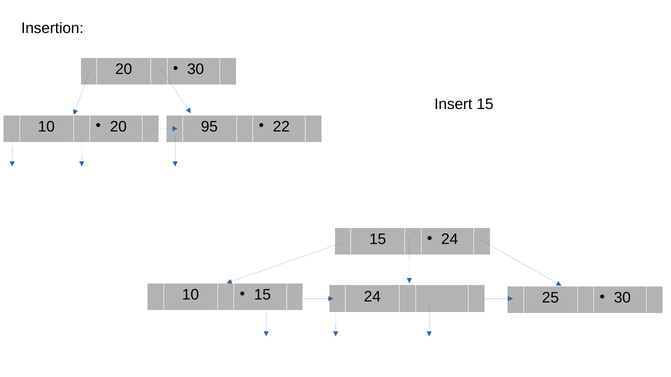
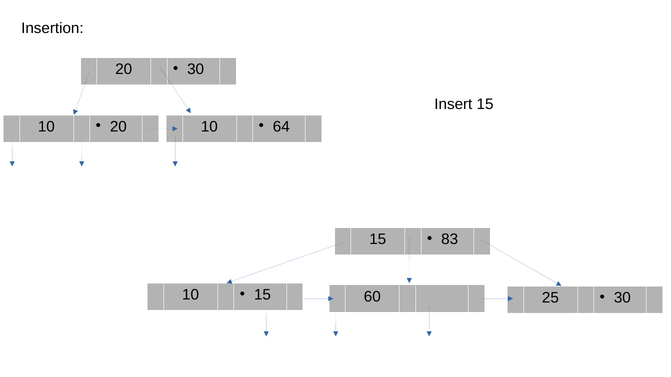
20 95: 95 -> 10
22: 22 -> 64
24 at (450, 239): 24 -> 83
15 24: 24 -> 60
